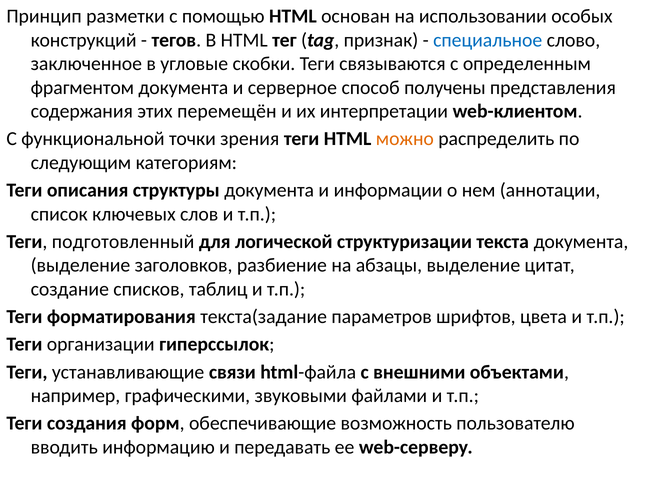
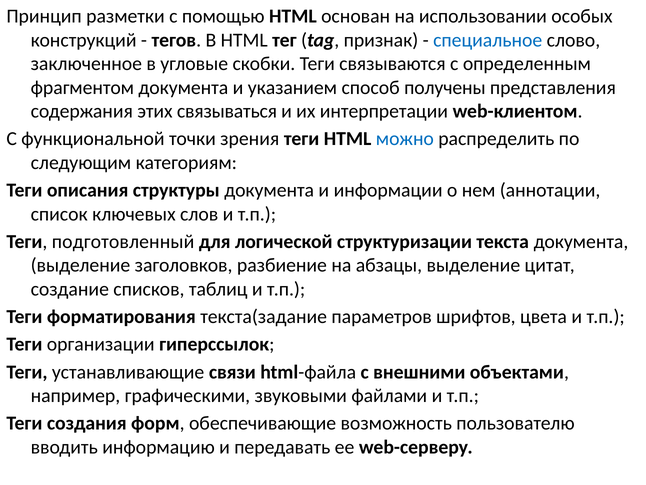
серверное: серверное -> указанием
перемещён: перемещён -> связываться
можно colour: orange -> blue
